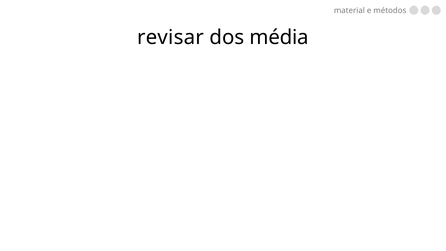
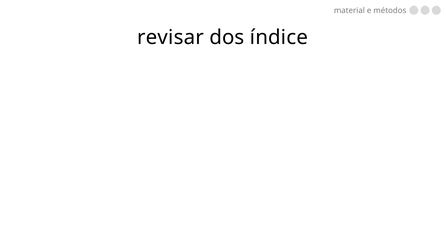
média: média -> índice
